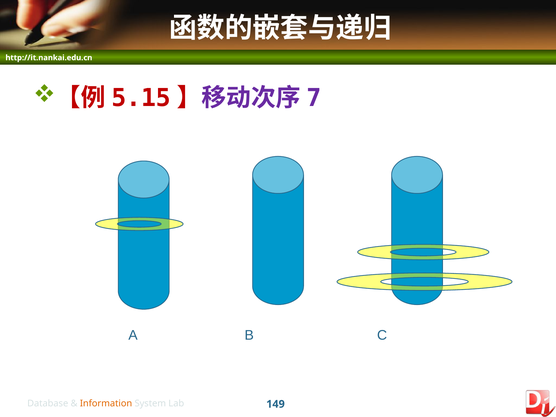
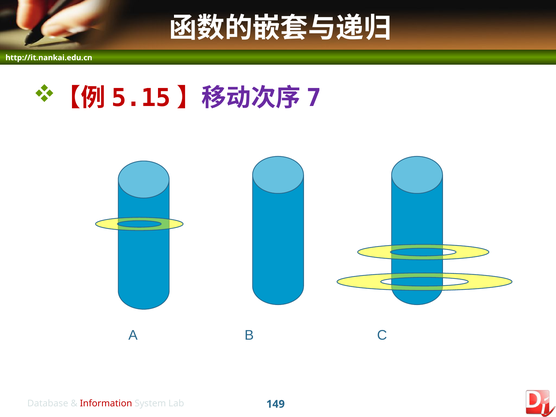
Information colour: orange -> red
